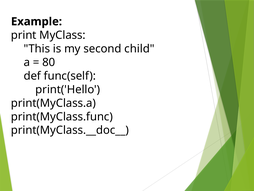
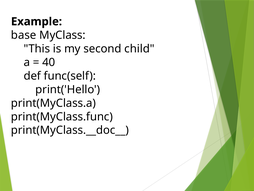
print: print -> base
80: 80 -> 40
